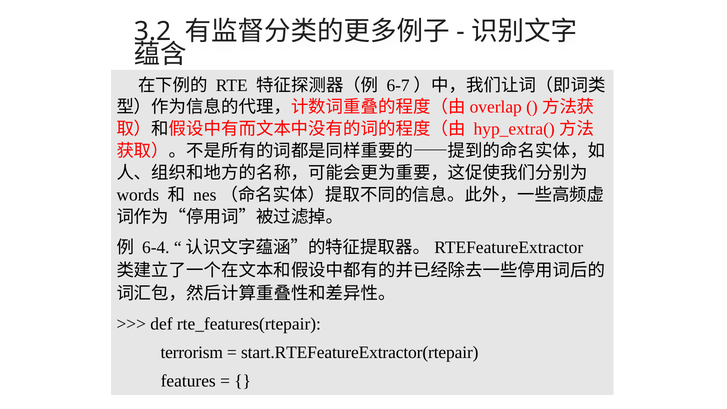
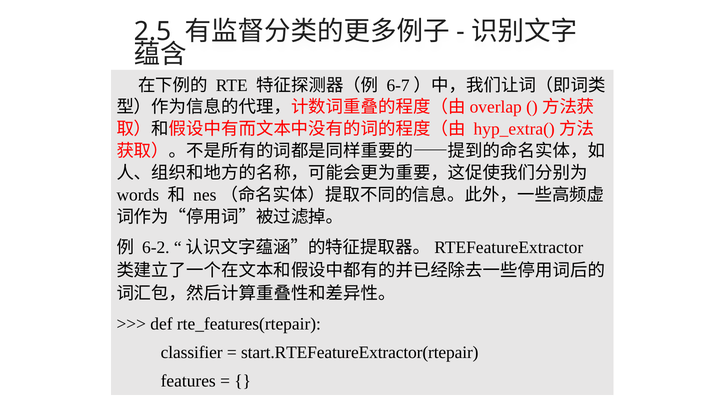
3.2: 3.2 -> 2.5
6-4: 6-4 -> 6-2
terrorism: terrorism -> classifier
